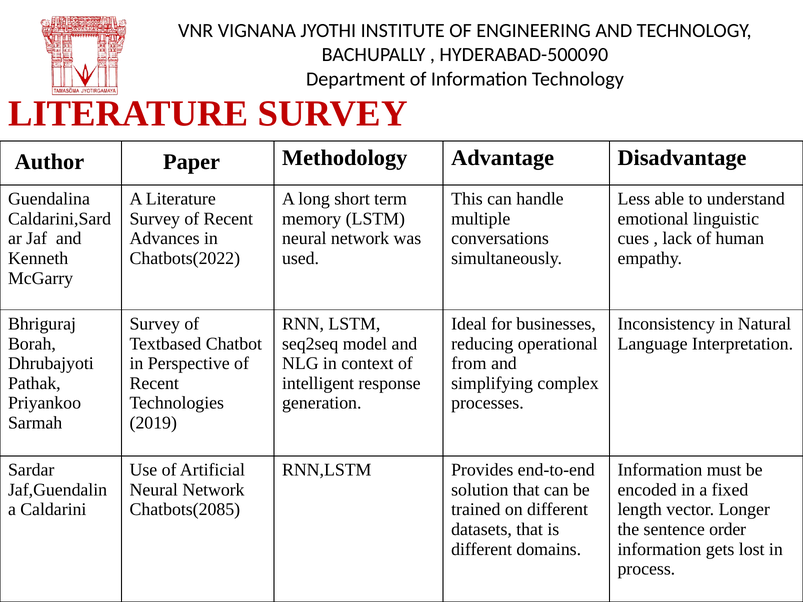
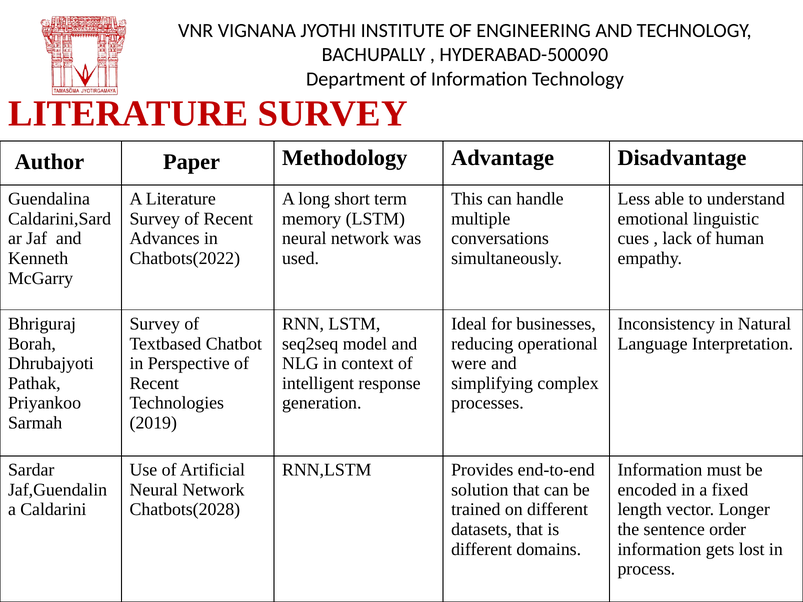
from: from -> were
Chatbots(2085: Chatbots(2085 -> Chatbots(2028
